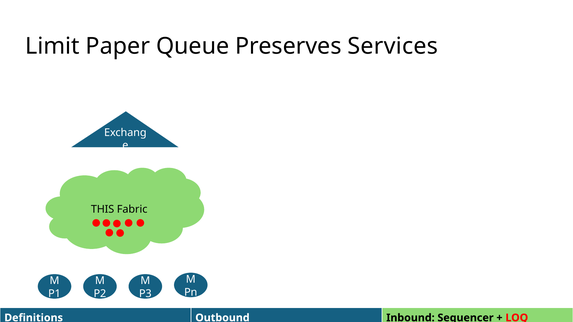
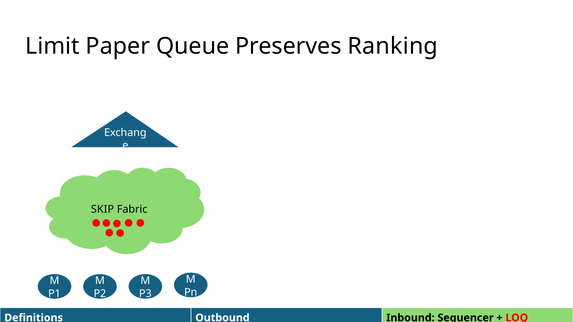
Services: Services -> Ranking
THIS: THIS -> SKIP
